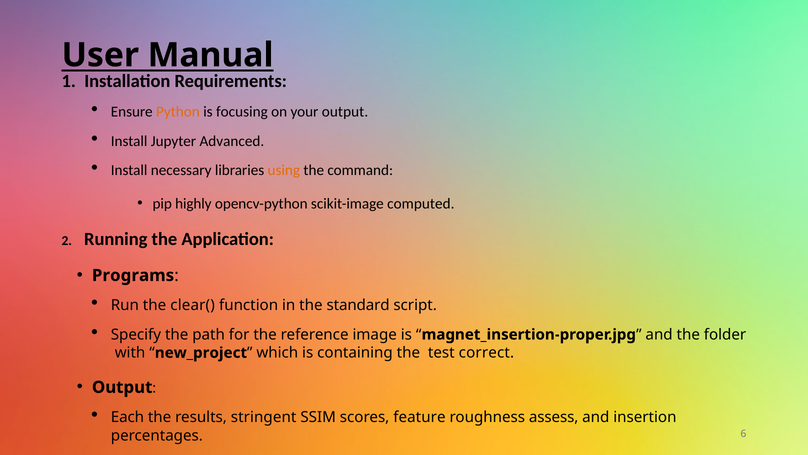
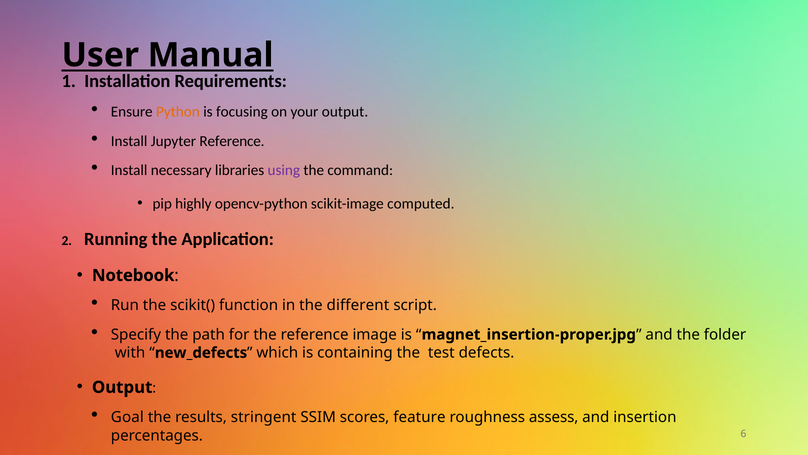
Jupyter Advanced: Advanced -> Reference
using colour: orange -> purple
Programs: Programs -> Notebook
clear(: clear( -> scikit(
standard: standard -> different
new_project: new_project -> new_defects
correct: correct -> defects
Each: Each -> Goal
